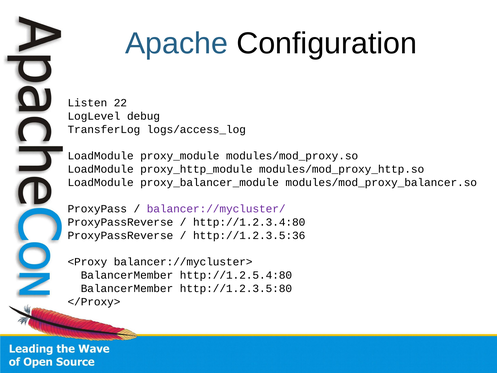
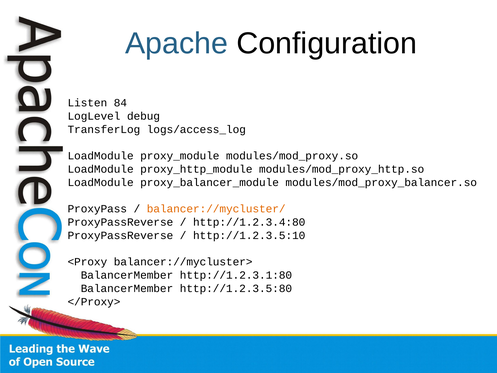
22: 22 -> 84
balancer://mycluster/ colour: purple -> orange
http://1.2.3.5:36: http://1.2.3.5:36 -> http://1.2.3.5:10
http://1.2.5.4:80: http://1.2.5.4:80 -> http://1.2.3.1:80
